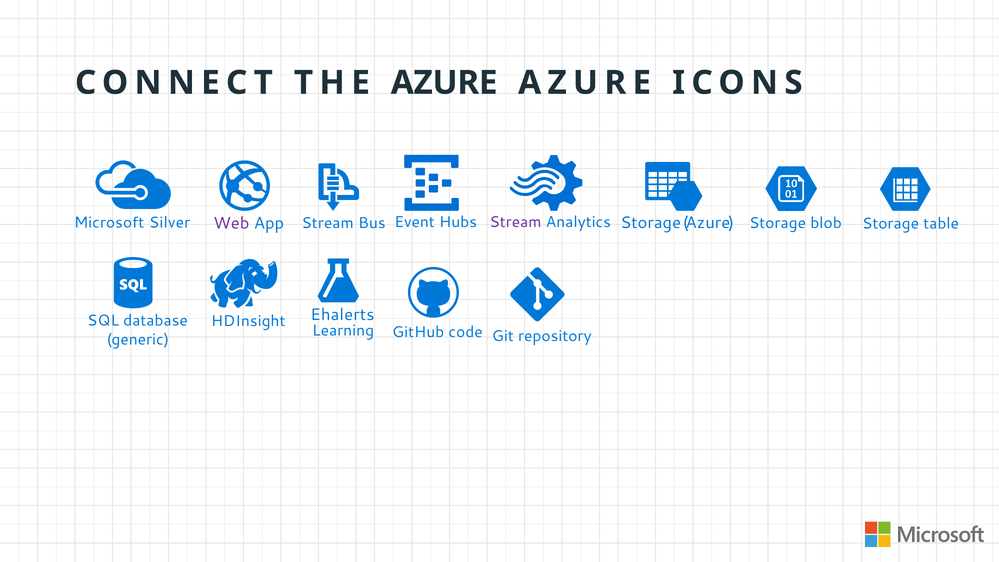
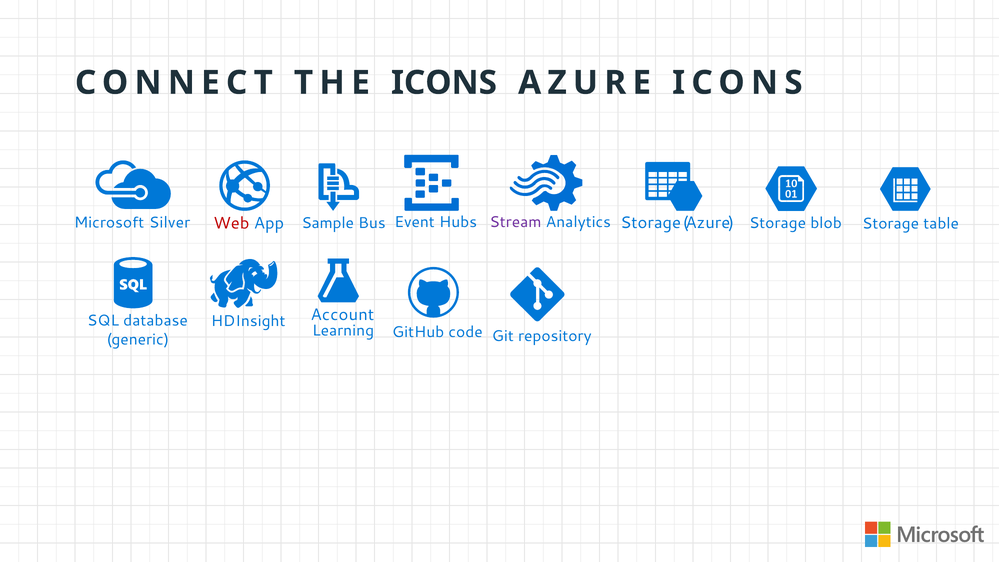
THE AZURE: AZURE -> ICONS
Web colour: purple -> red
Stream at (328, 223): Stream -> Sample
Ehalerts: Ehalerts -> Account
